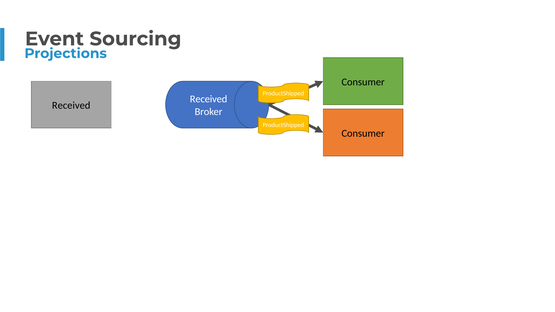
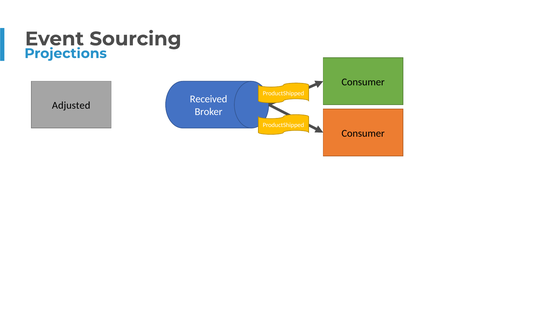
Received at (71, 105): Received -> Adjusted
